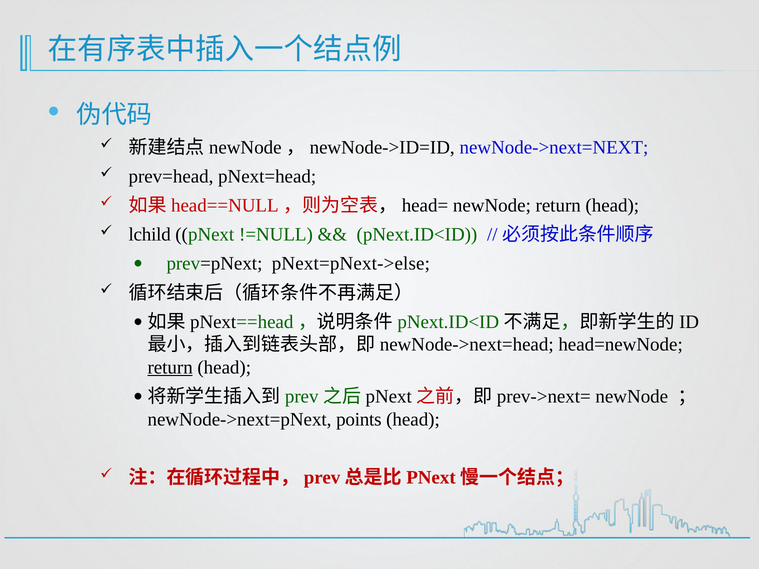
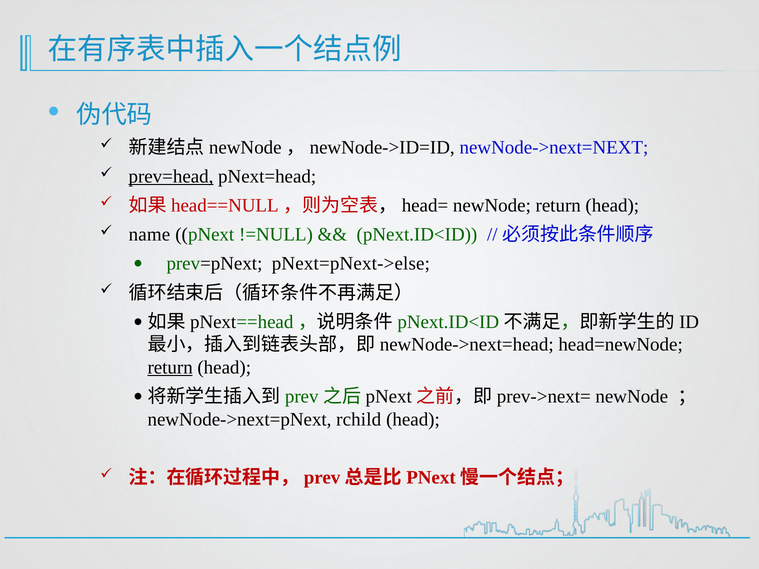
prev=head underline: none -> present
lchild: lchild -> name
points: points -> rchild
